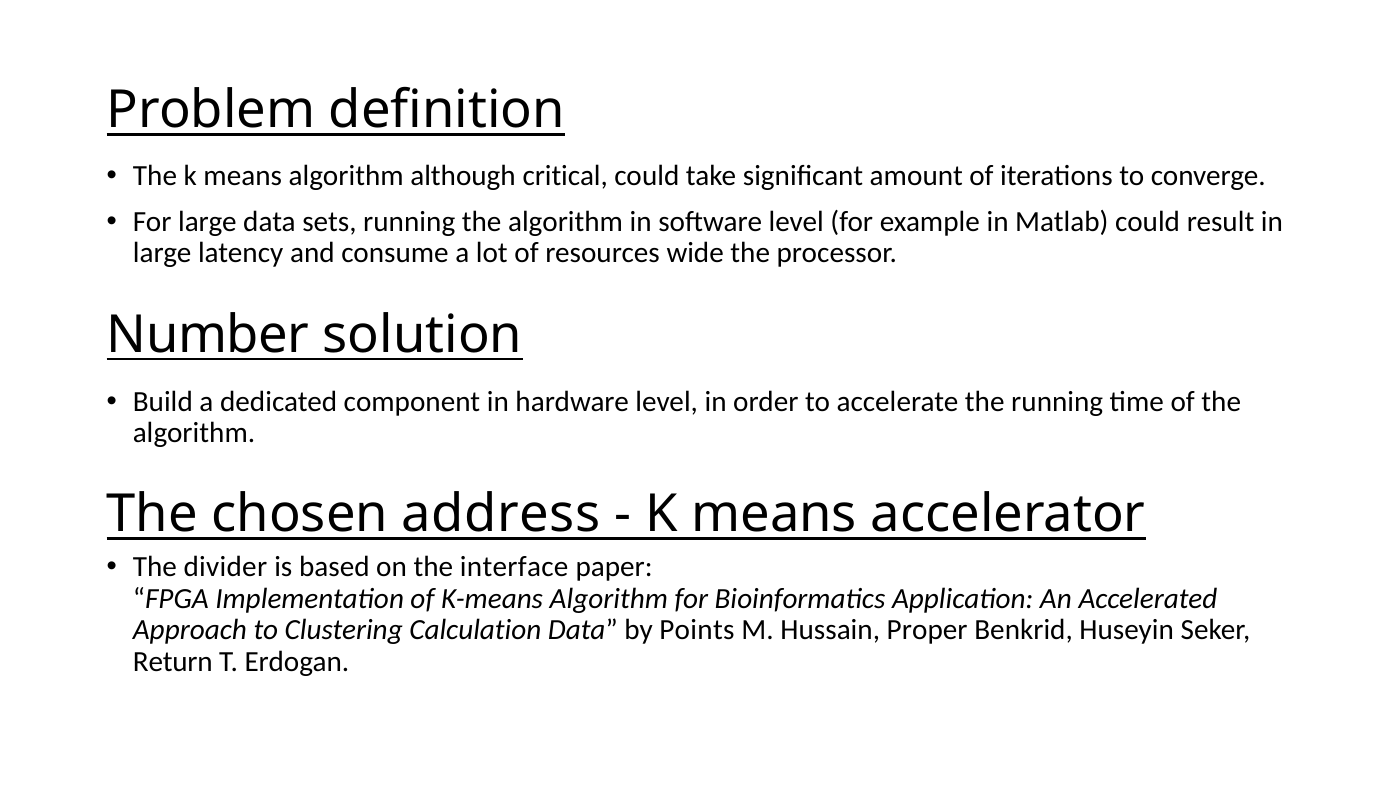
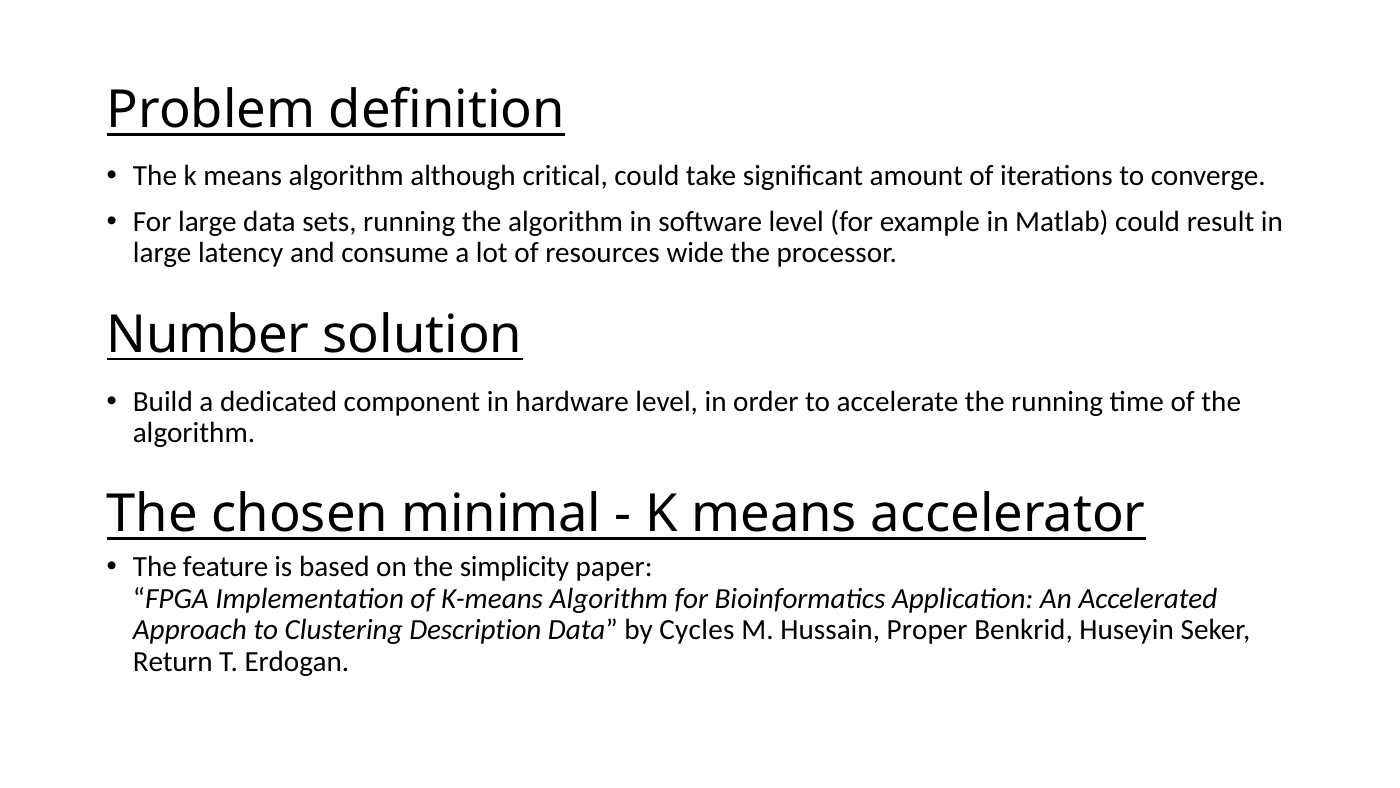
address: address -> minimal
divider: divider -> feature
interface: interface -> simplicity
Calculation: Calculation -> Description
Points: Points -> Cycles
